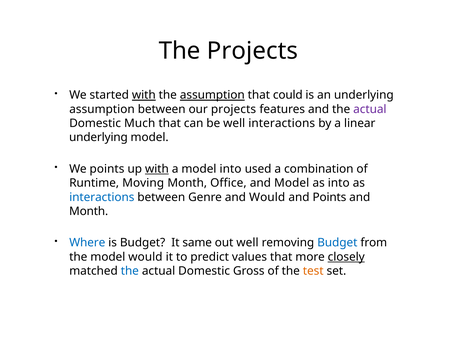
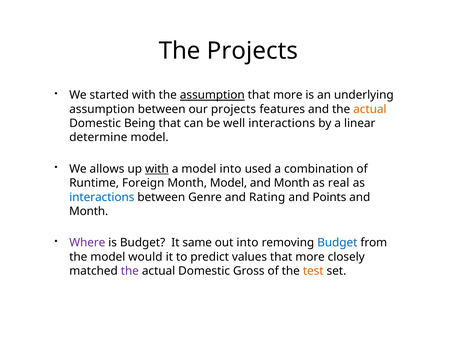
with at (144, 95) underline: present -> none
could at (288, 95): could -> more
actual at (370, 109) colour: purple -> orange
Much: Much -> Being
underlying at (98, 137): underlying -> determine
We points: points -> allows
Moving: Moving -> Foreign
Month Office: Office -> Model
Model at (292, 183): Model -> Month
as into: into -> real
and Would: Would -> Rating
Where colour: blue -> purple
out well: well -> into
closely underline: present -> none
the at (130, 271) colour: blue -> purple
